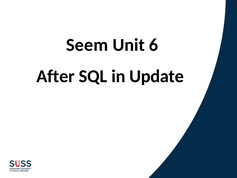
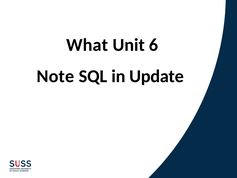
Seem: Seem -> What
After: After -> Note
